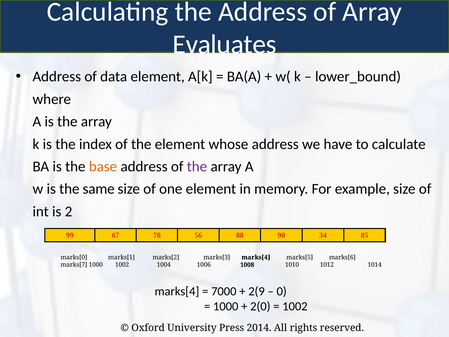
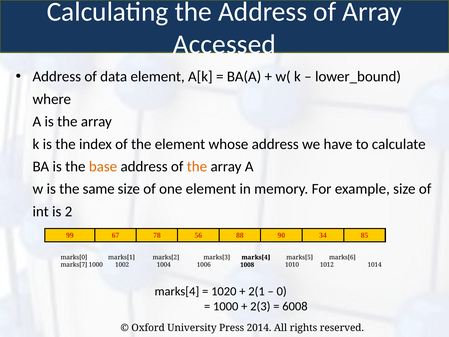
Evaluates: Evaluates -> Accessed
the at (197, 166) colour: purple -> orange
7000: 7000 -> 1020
2(9: 2(9 -> 2(1
2(0: 2(0 -> 2(3
1002 at (295, 306): 1002 -> 6008
